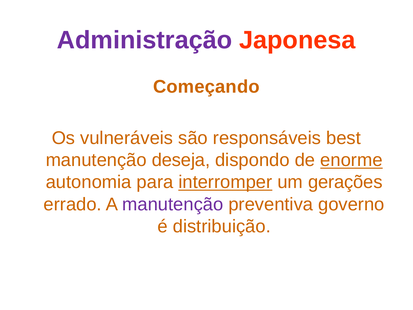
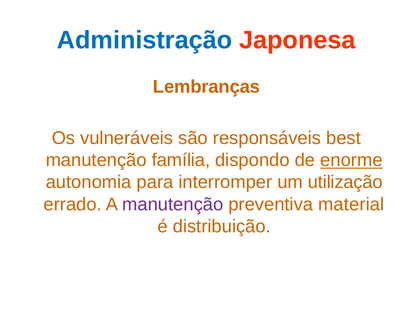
Administração colour: purple -> blue
Começando: Começando -> Lembranças
deseja: deseja -> família
interromper underline: present -> none
gerações: gerações -> utilização
governo: governo -> material
